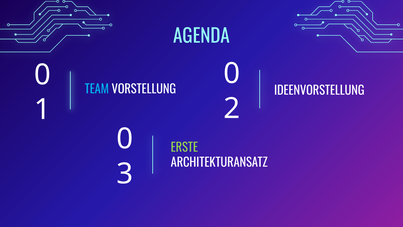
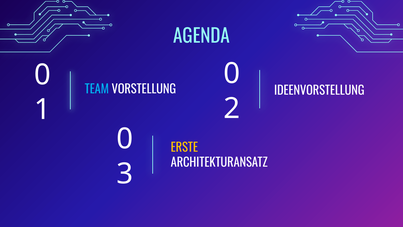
ERSTE colour: light green -> yellow
